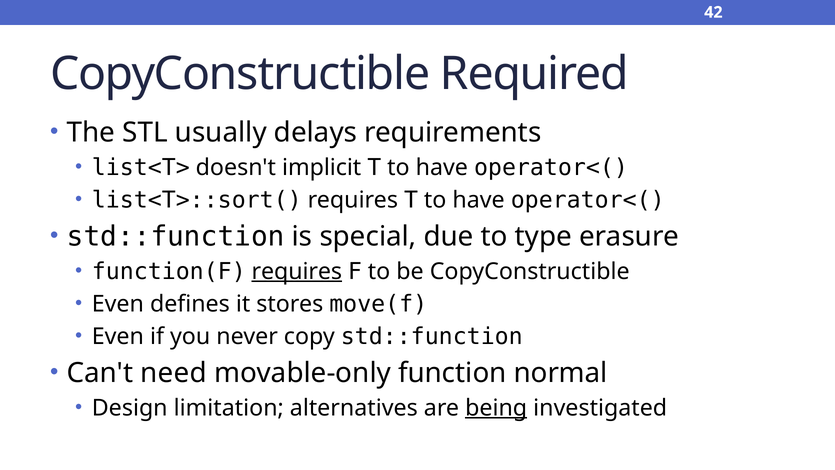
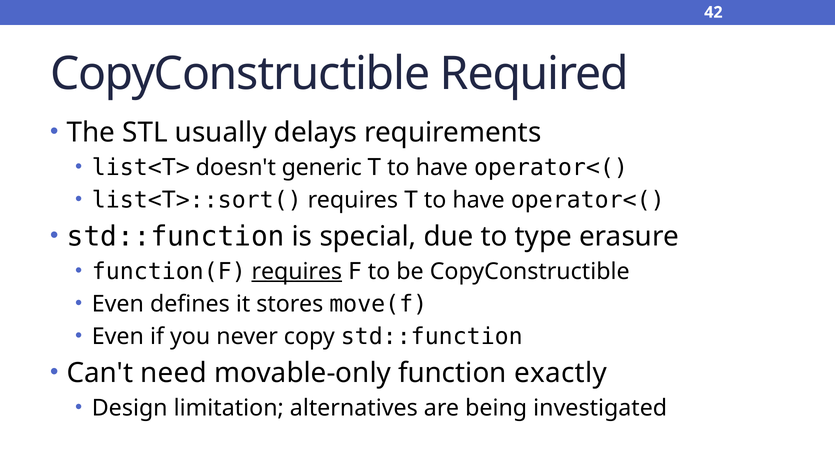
implicit: implicit -> generic
normal: normal -> exactly
being underline: present -> none
